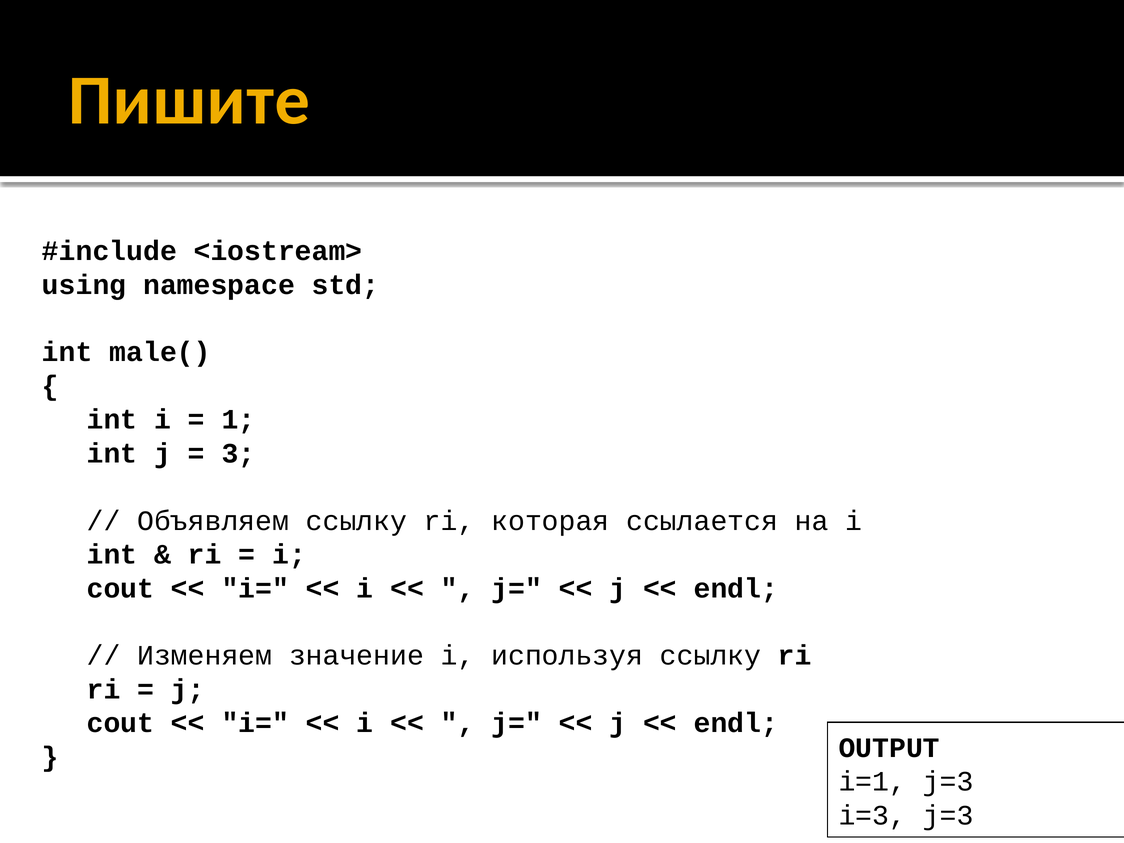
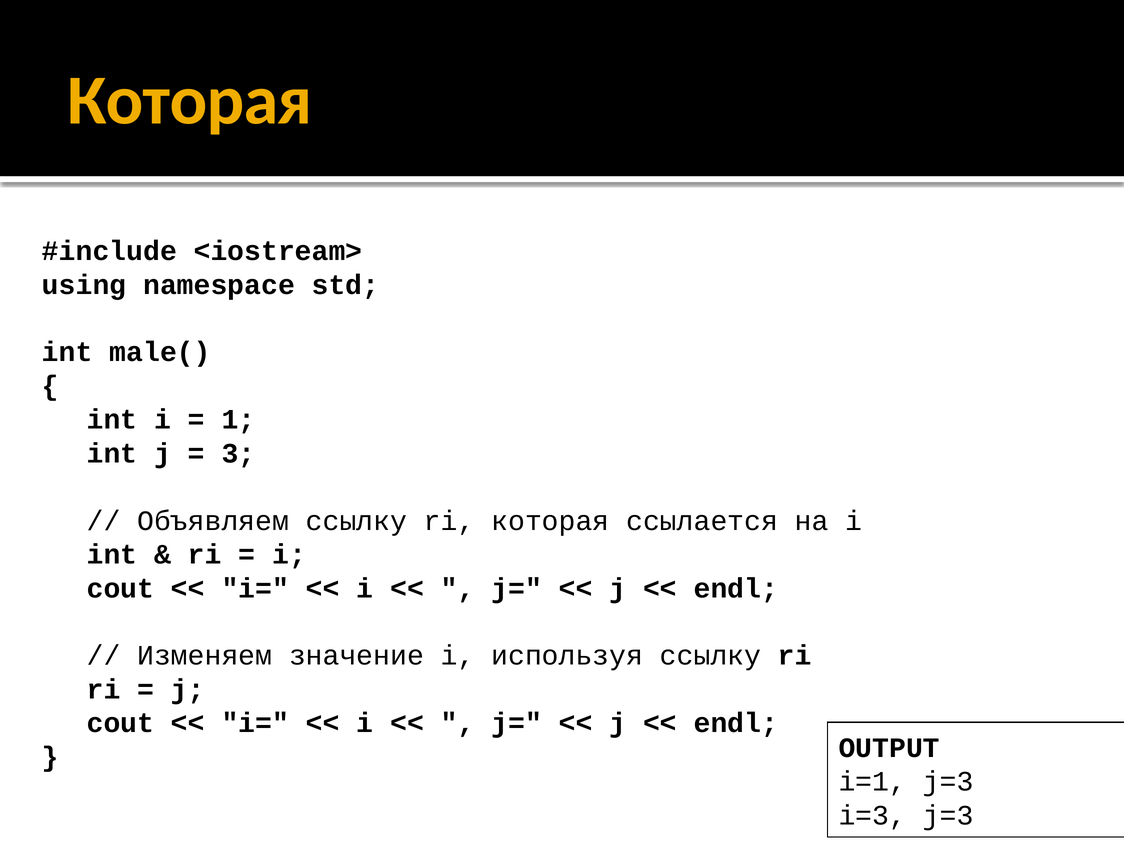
Пишите at (189, 100): Пишите -> Которая
